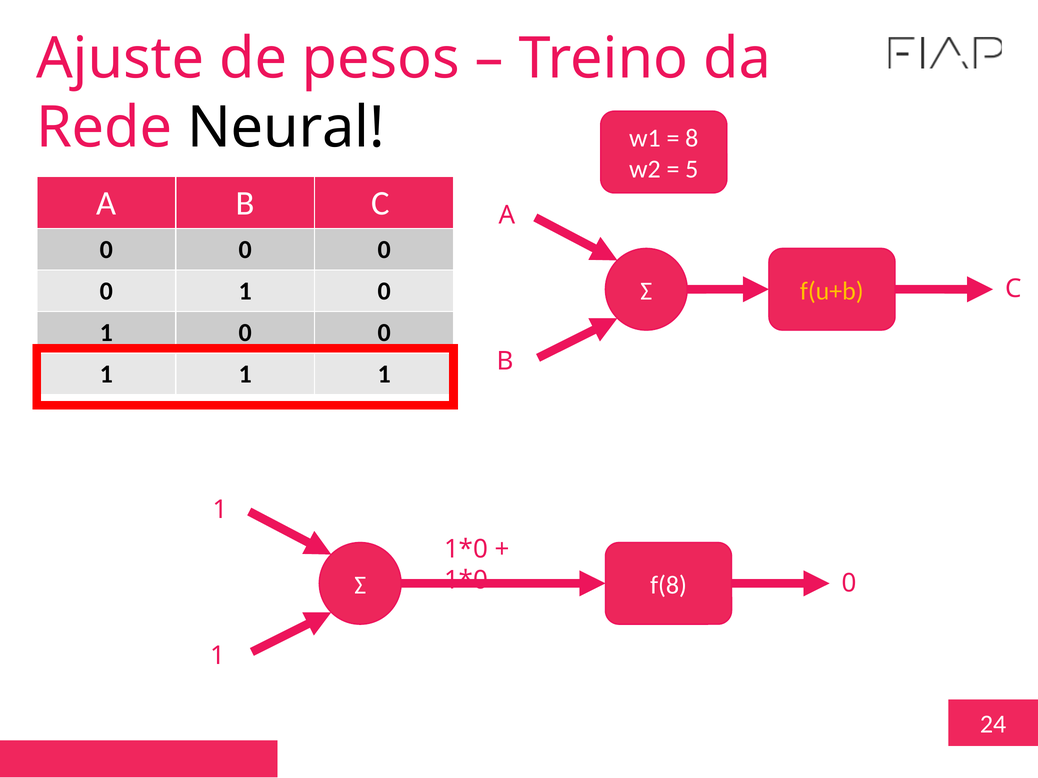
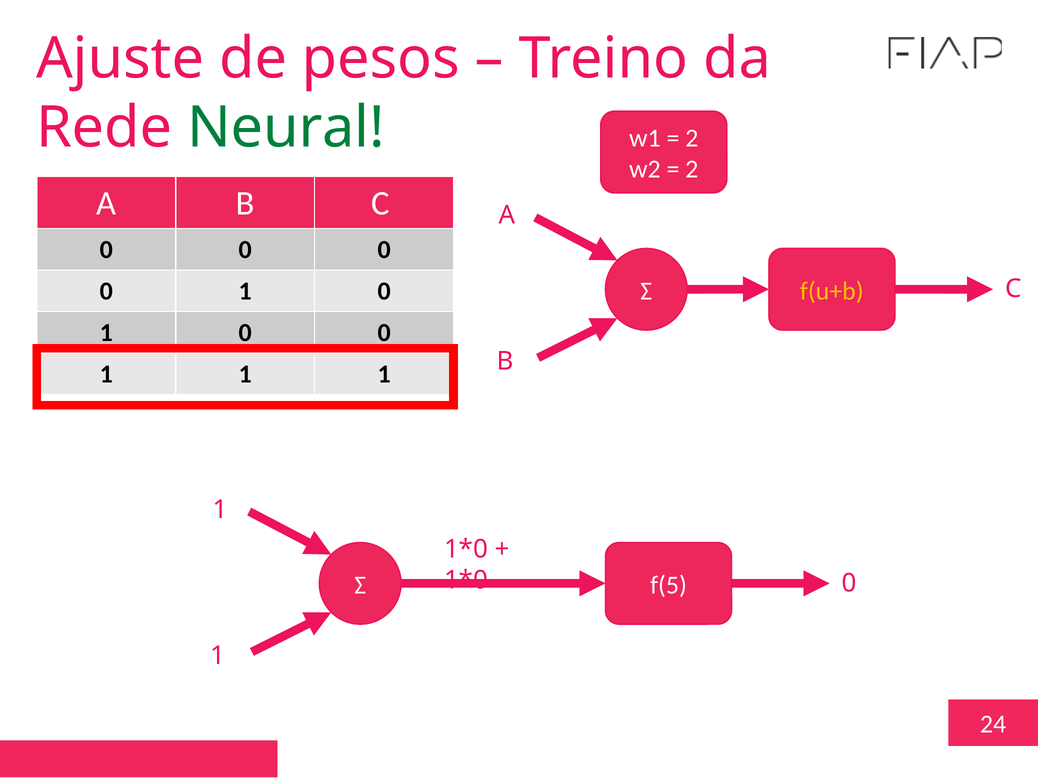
Neural colour: black -> green
8 at (692, 138): 8 -> 2
5 at (692, 169): 5 -> 2
f(8: f(8 -> f(5
